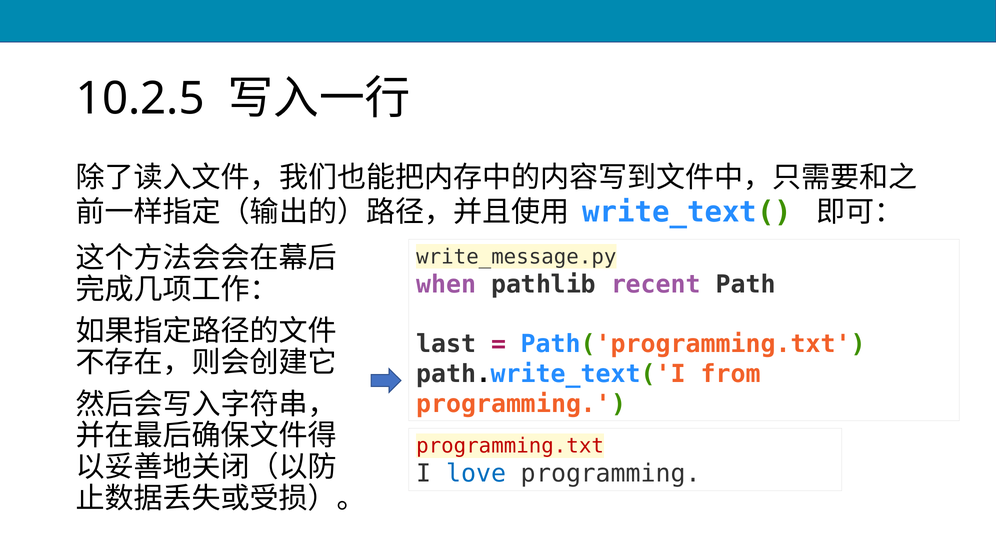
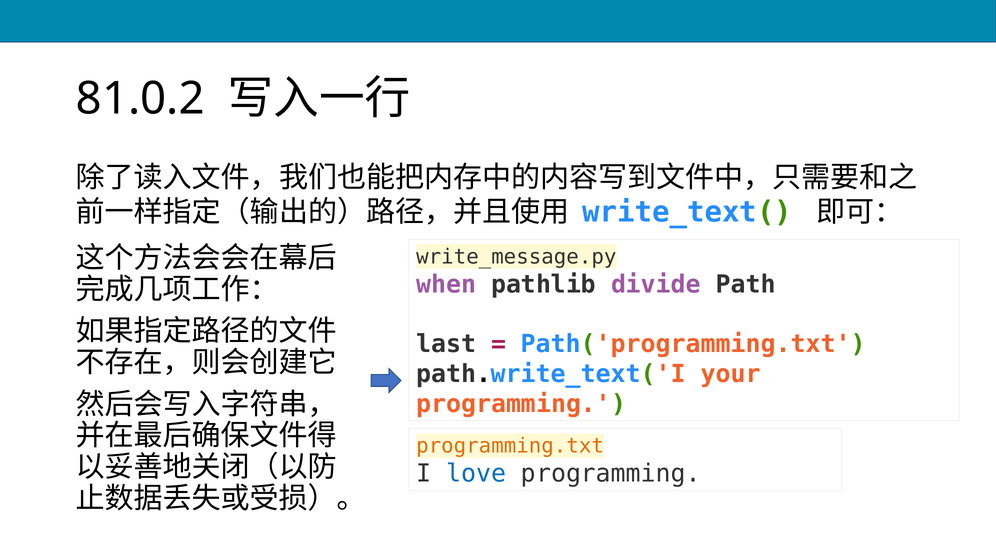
10.2.5: 10.2.5 -> 81.0.2
recent: recent -> divide
from: from -> your
programming.txt colour: red -> orange
